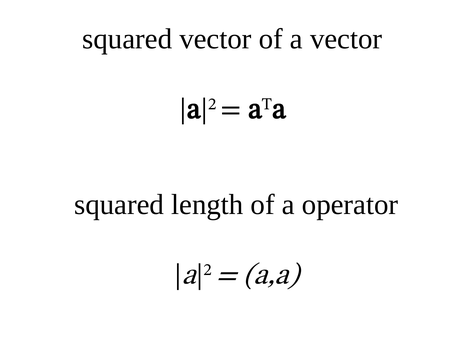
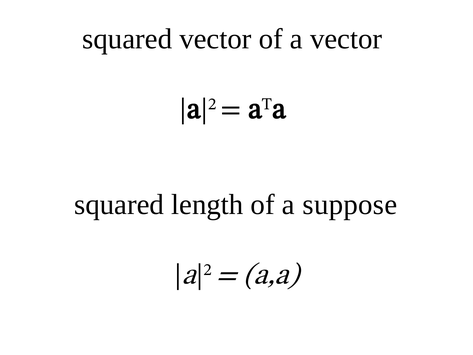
operator: operator -> suppose
